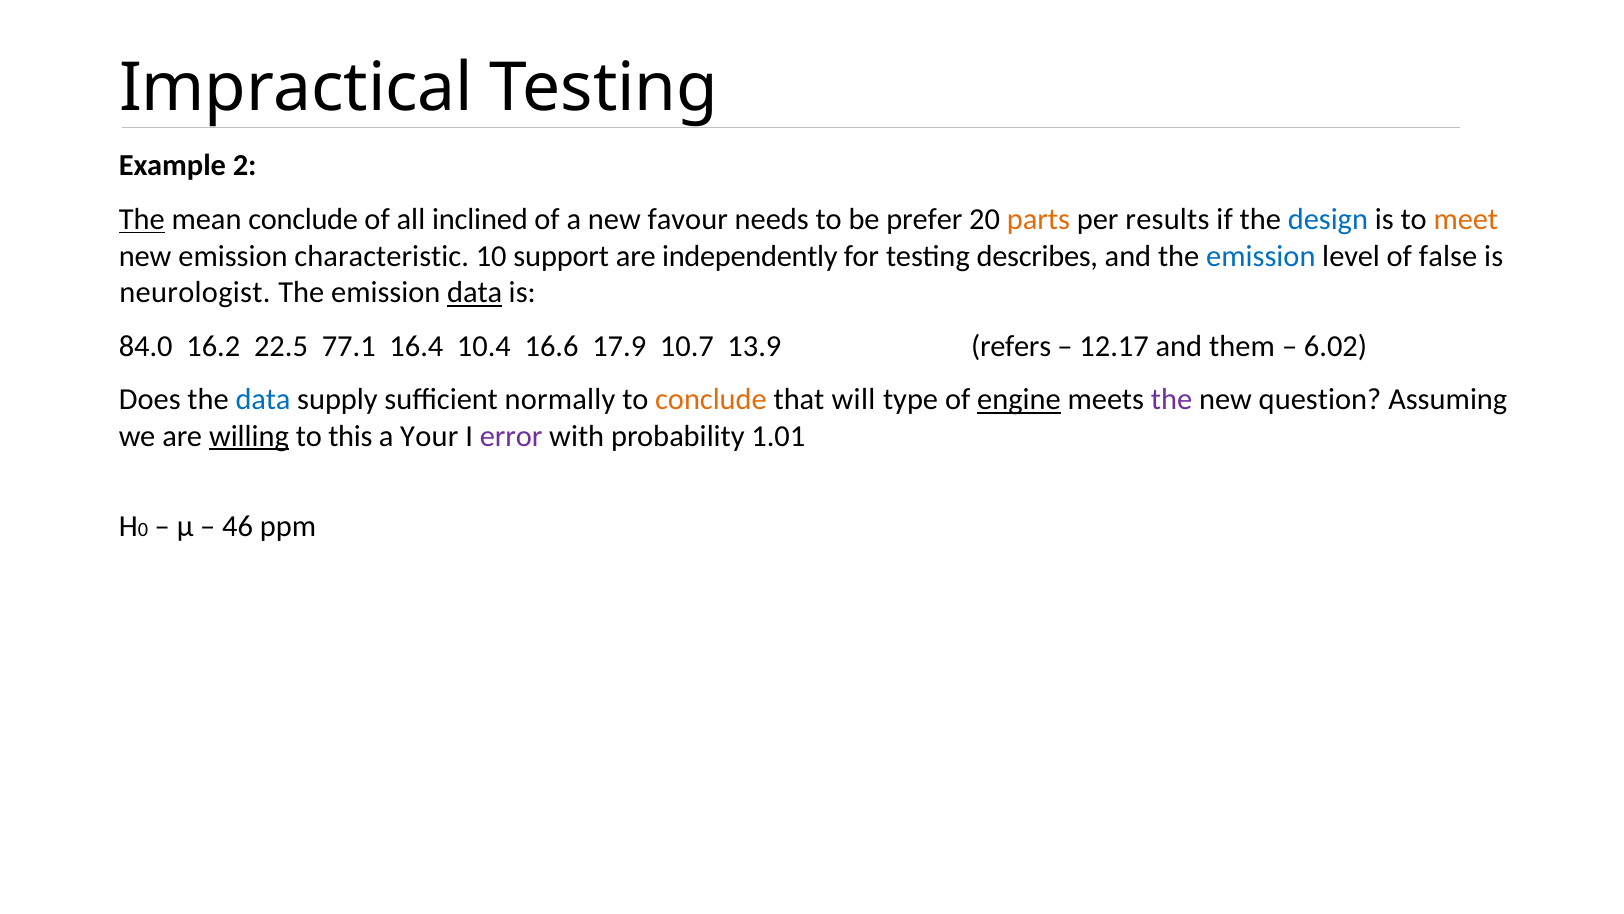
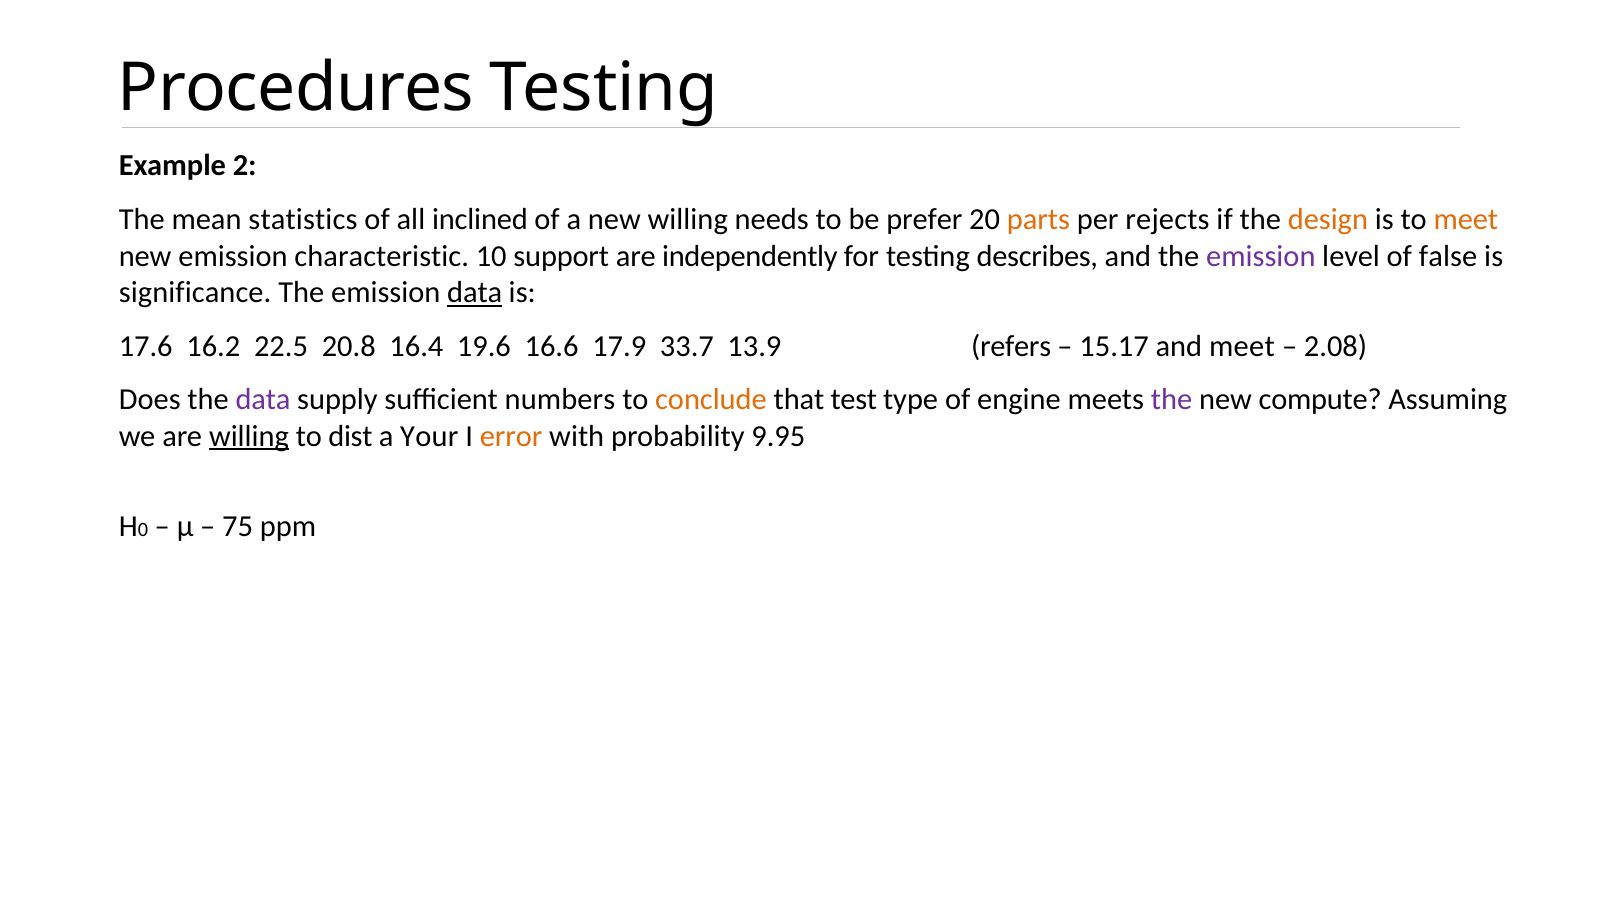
Impractical: Impractical -> Procedures
The at (142, 219) underline: present -> none
mean conclude: conclude -> statistics
new favour: favour -> willing
results: results -> rejects
design colour: blue -> orange
emission at (1261, 256) colour: blue -> purple
neurologist: neurologist -> significance
84.0: 84.0 -> 17.6
77.1: 77.1 -> 20.8
10.4: 10.4 -> 19.6
10.7: 10.7 -> 33.7
12.17: 12.17 -> 15.17
and them: them -> meet
6.02: 6.02 -> 2.08
data at (263, 399) colour: blue -> purple
normally: normally -> numbers
will: will -> test
engine underline: present -> none
question: question -> compute
this: this -> dist
error colour: purple -> orange
1.01: 1.01 -> 9.95
46: 46 -> 75
